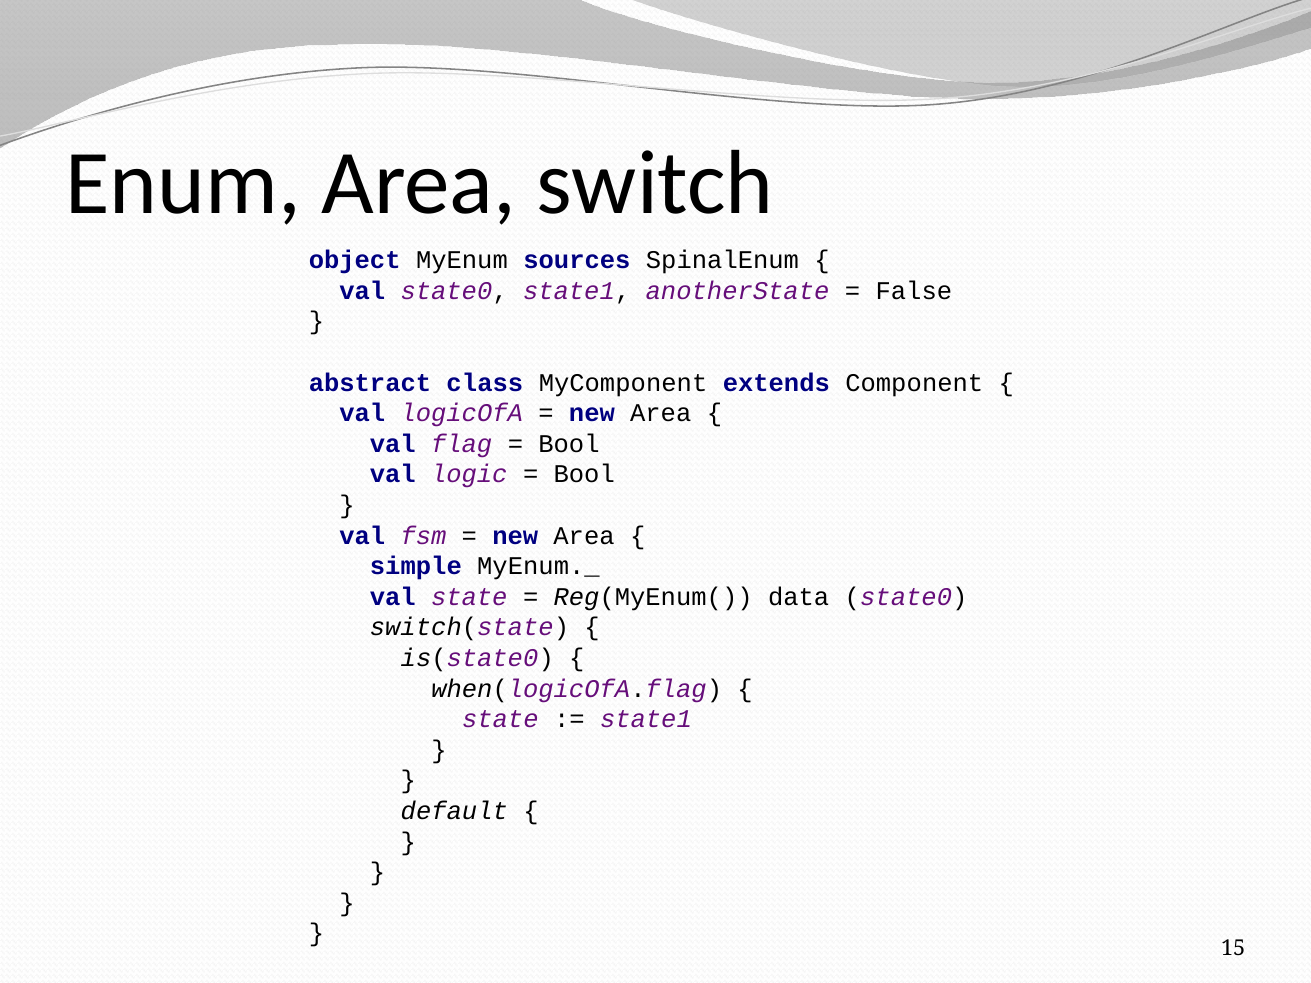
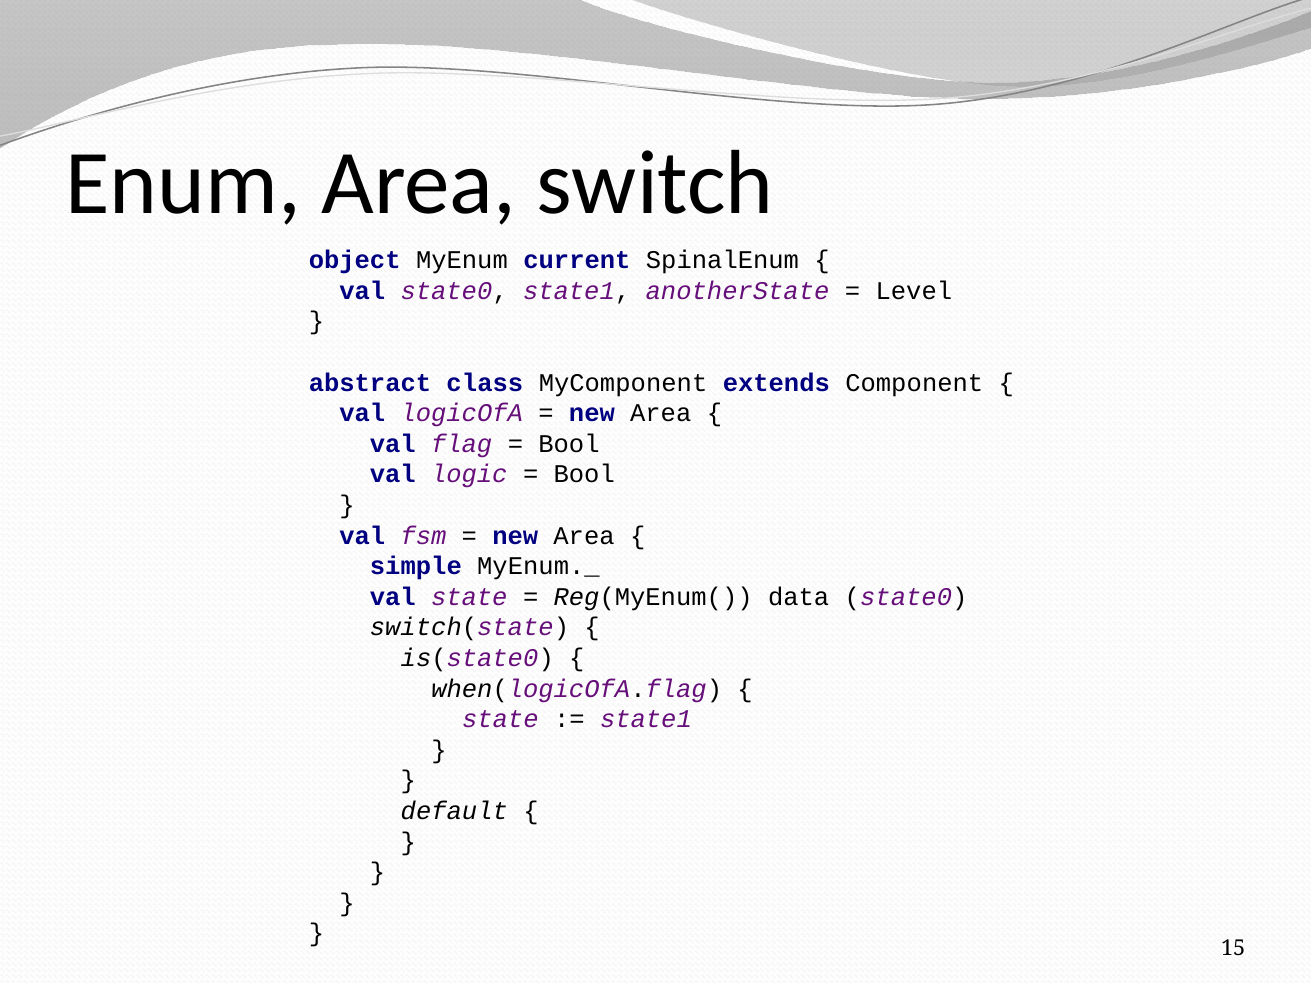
sources: sources -> current
False: False -> Level
